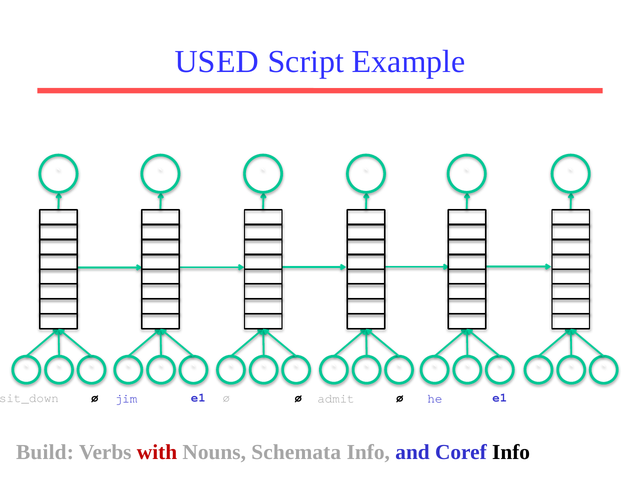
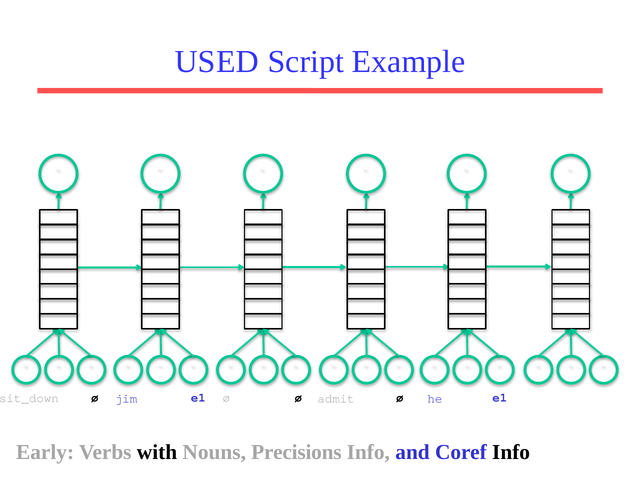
Build: Build -> Early
with colour: red -> black
Schemata: Schemata -> Precisions
